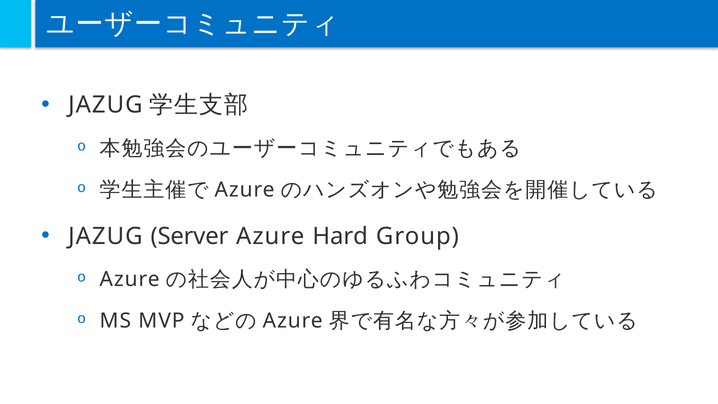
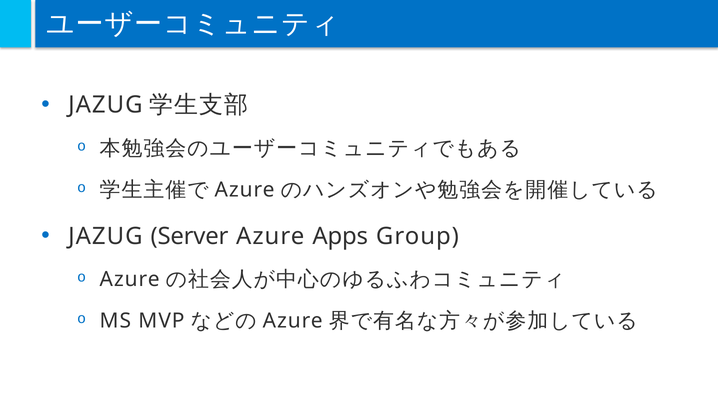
Hard: Hard -> Apps
